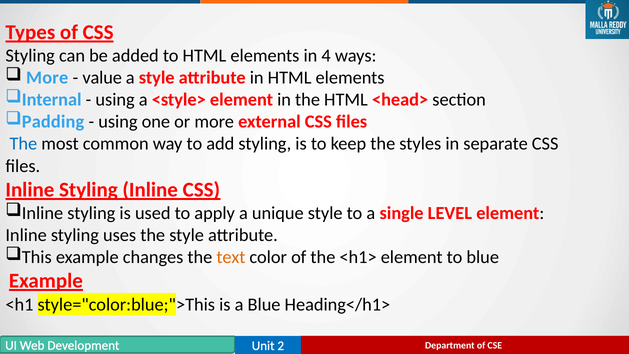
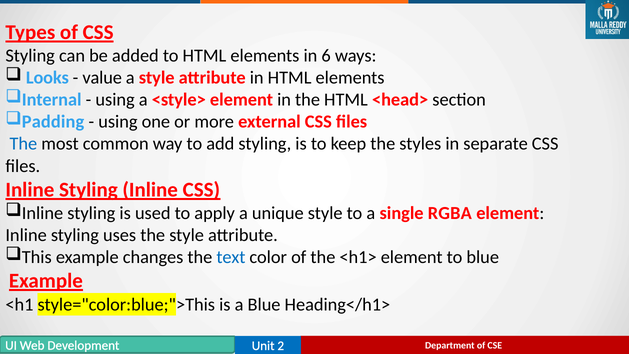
4: 4 -> 6
More at (47, 78): More -> Looks
LEVEL: LEVEL -> RGBA
text colour: orange -> blue
